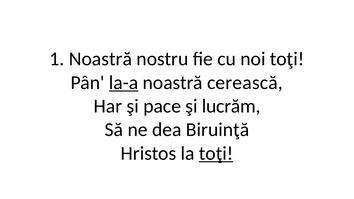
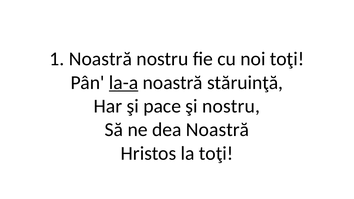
cerească: cerească -> stăruinţă
şi lucrăm: lucrăm -> nostru
dea Biruinţă: Biruinţă -> Noastră
toţi at (216, 153) underline: present -> none
